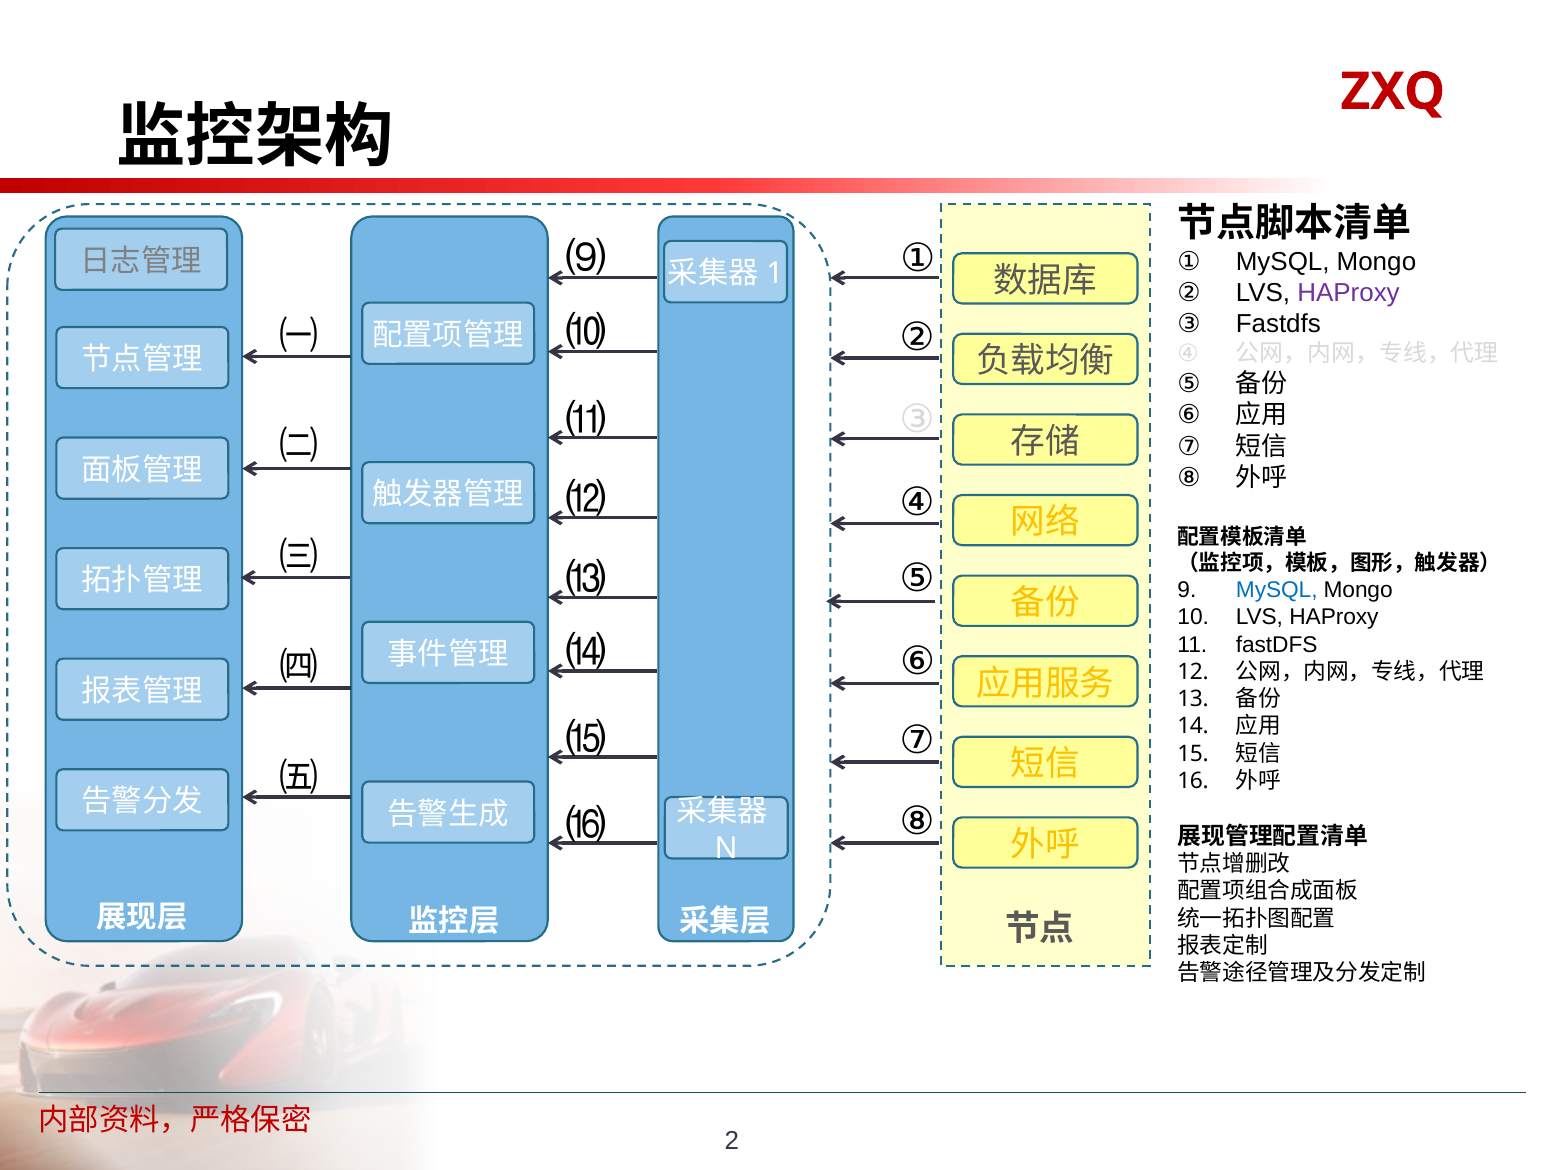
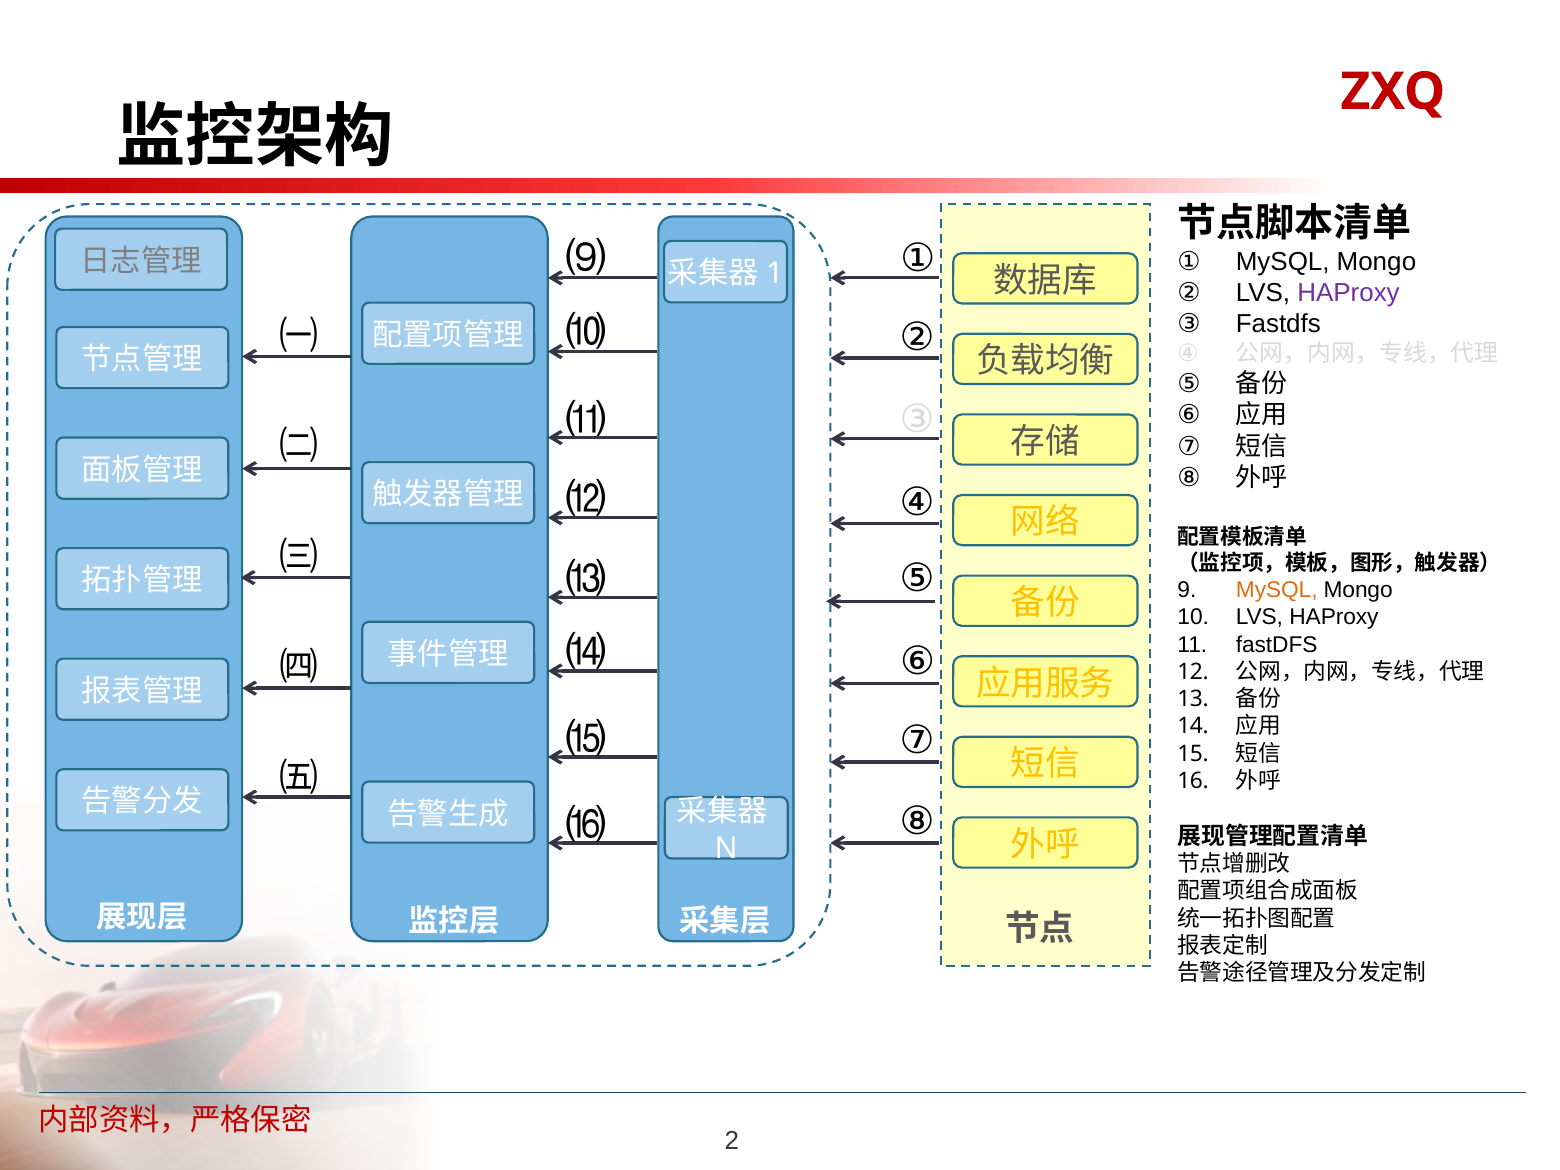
MySQL at (1277, 590) colour: blue -> orange
